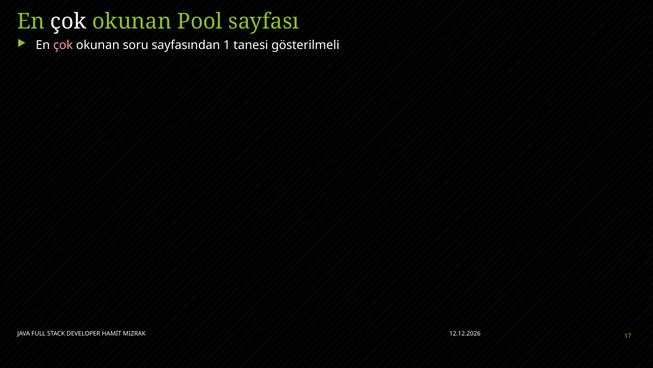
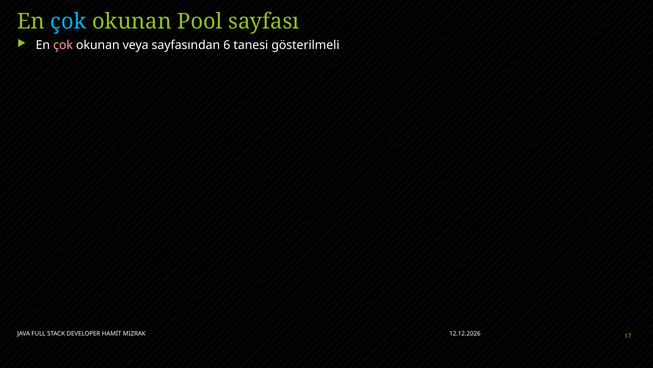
çok at (69, 22) colour: white -> light blue
soru: soru -> veya
1: 1 -> 6
